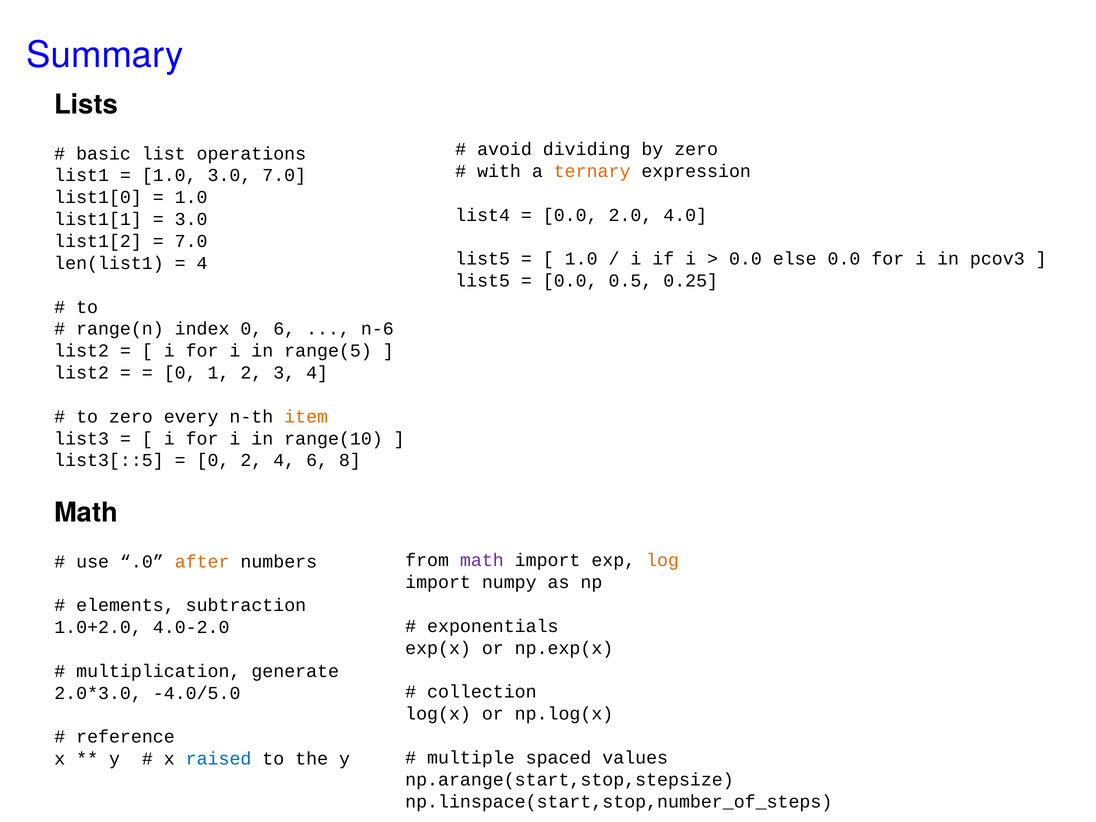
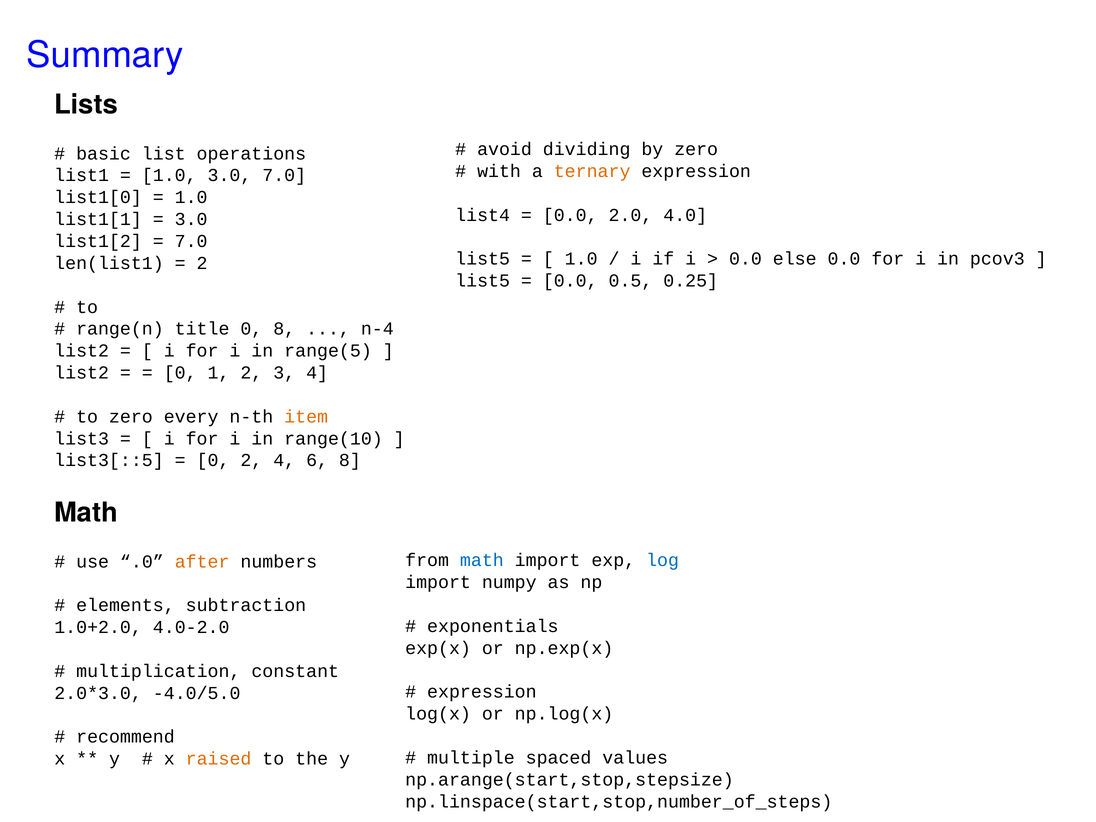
4 at (202, 263): 4 -> 2
index: index -> title
0 6: 6 -> 8
n-6: n-6 -> n-4
math at (482, 560) colour: purple -> blue
log colour: orange -> blue
generate: generate -> constant
collection at (482, 692): collection -> expression
reference: reference -> recommend
raised colour: blue -> orange
